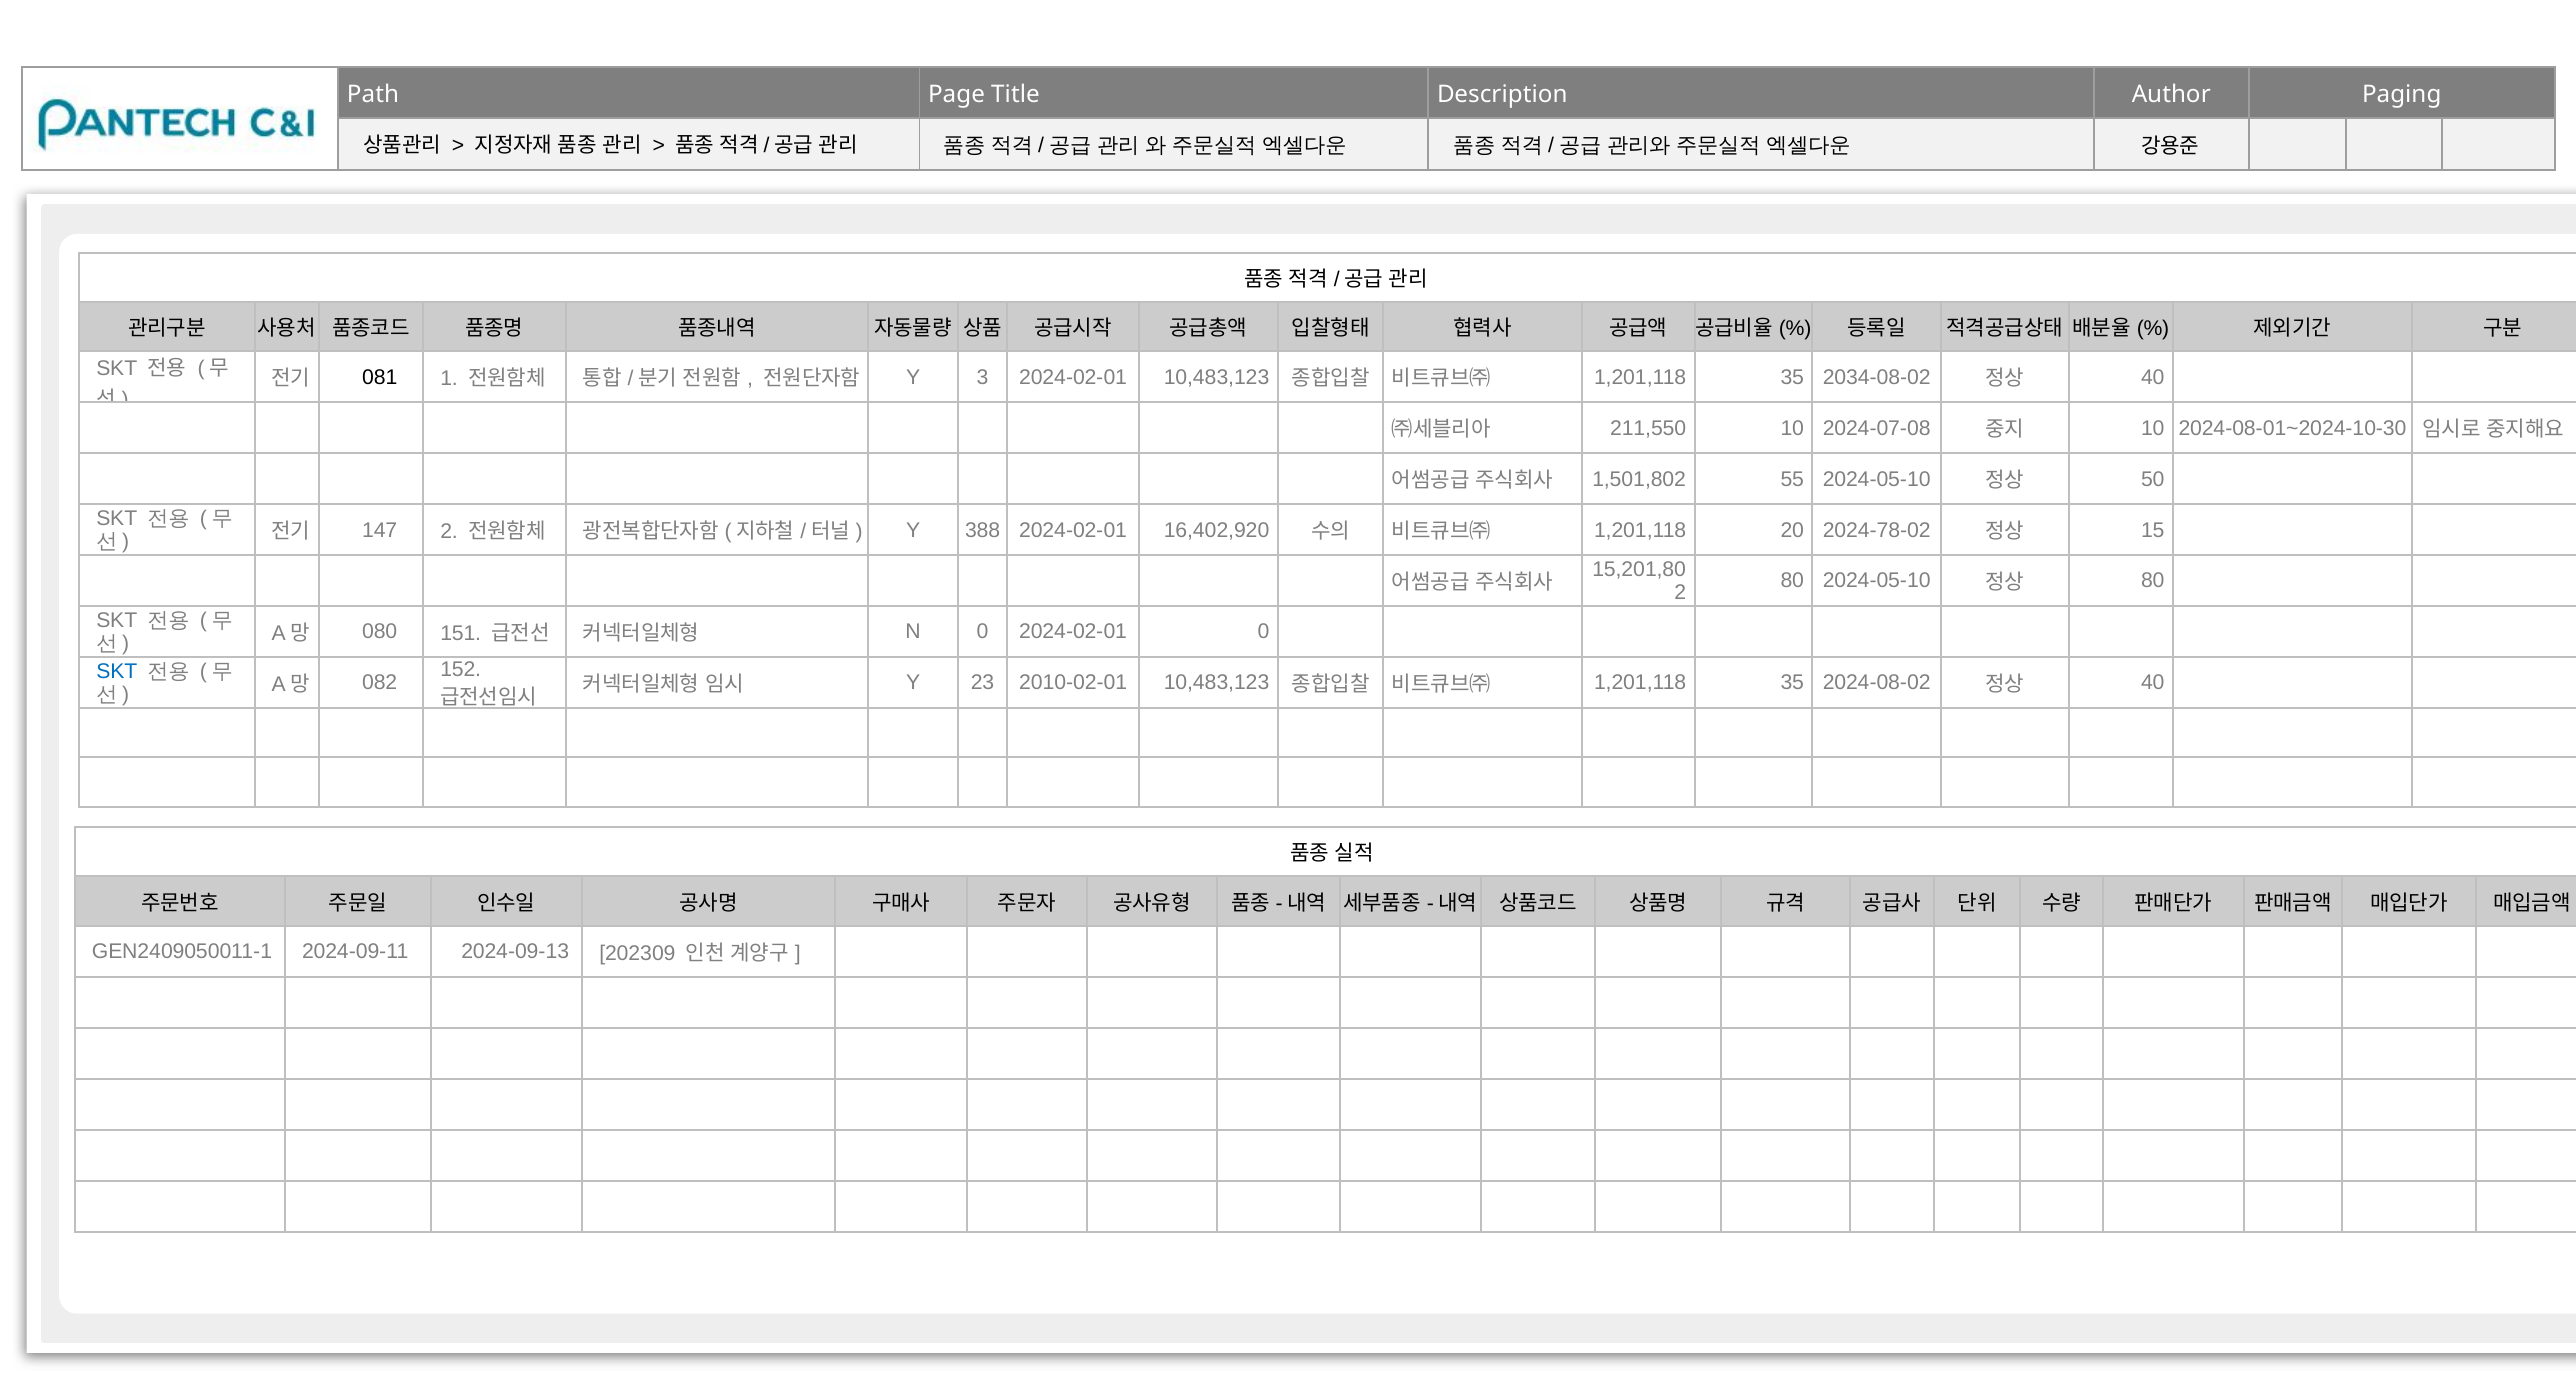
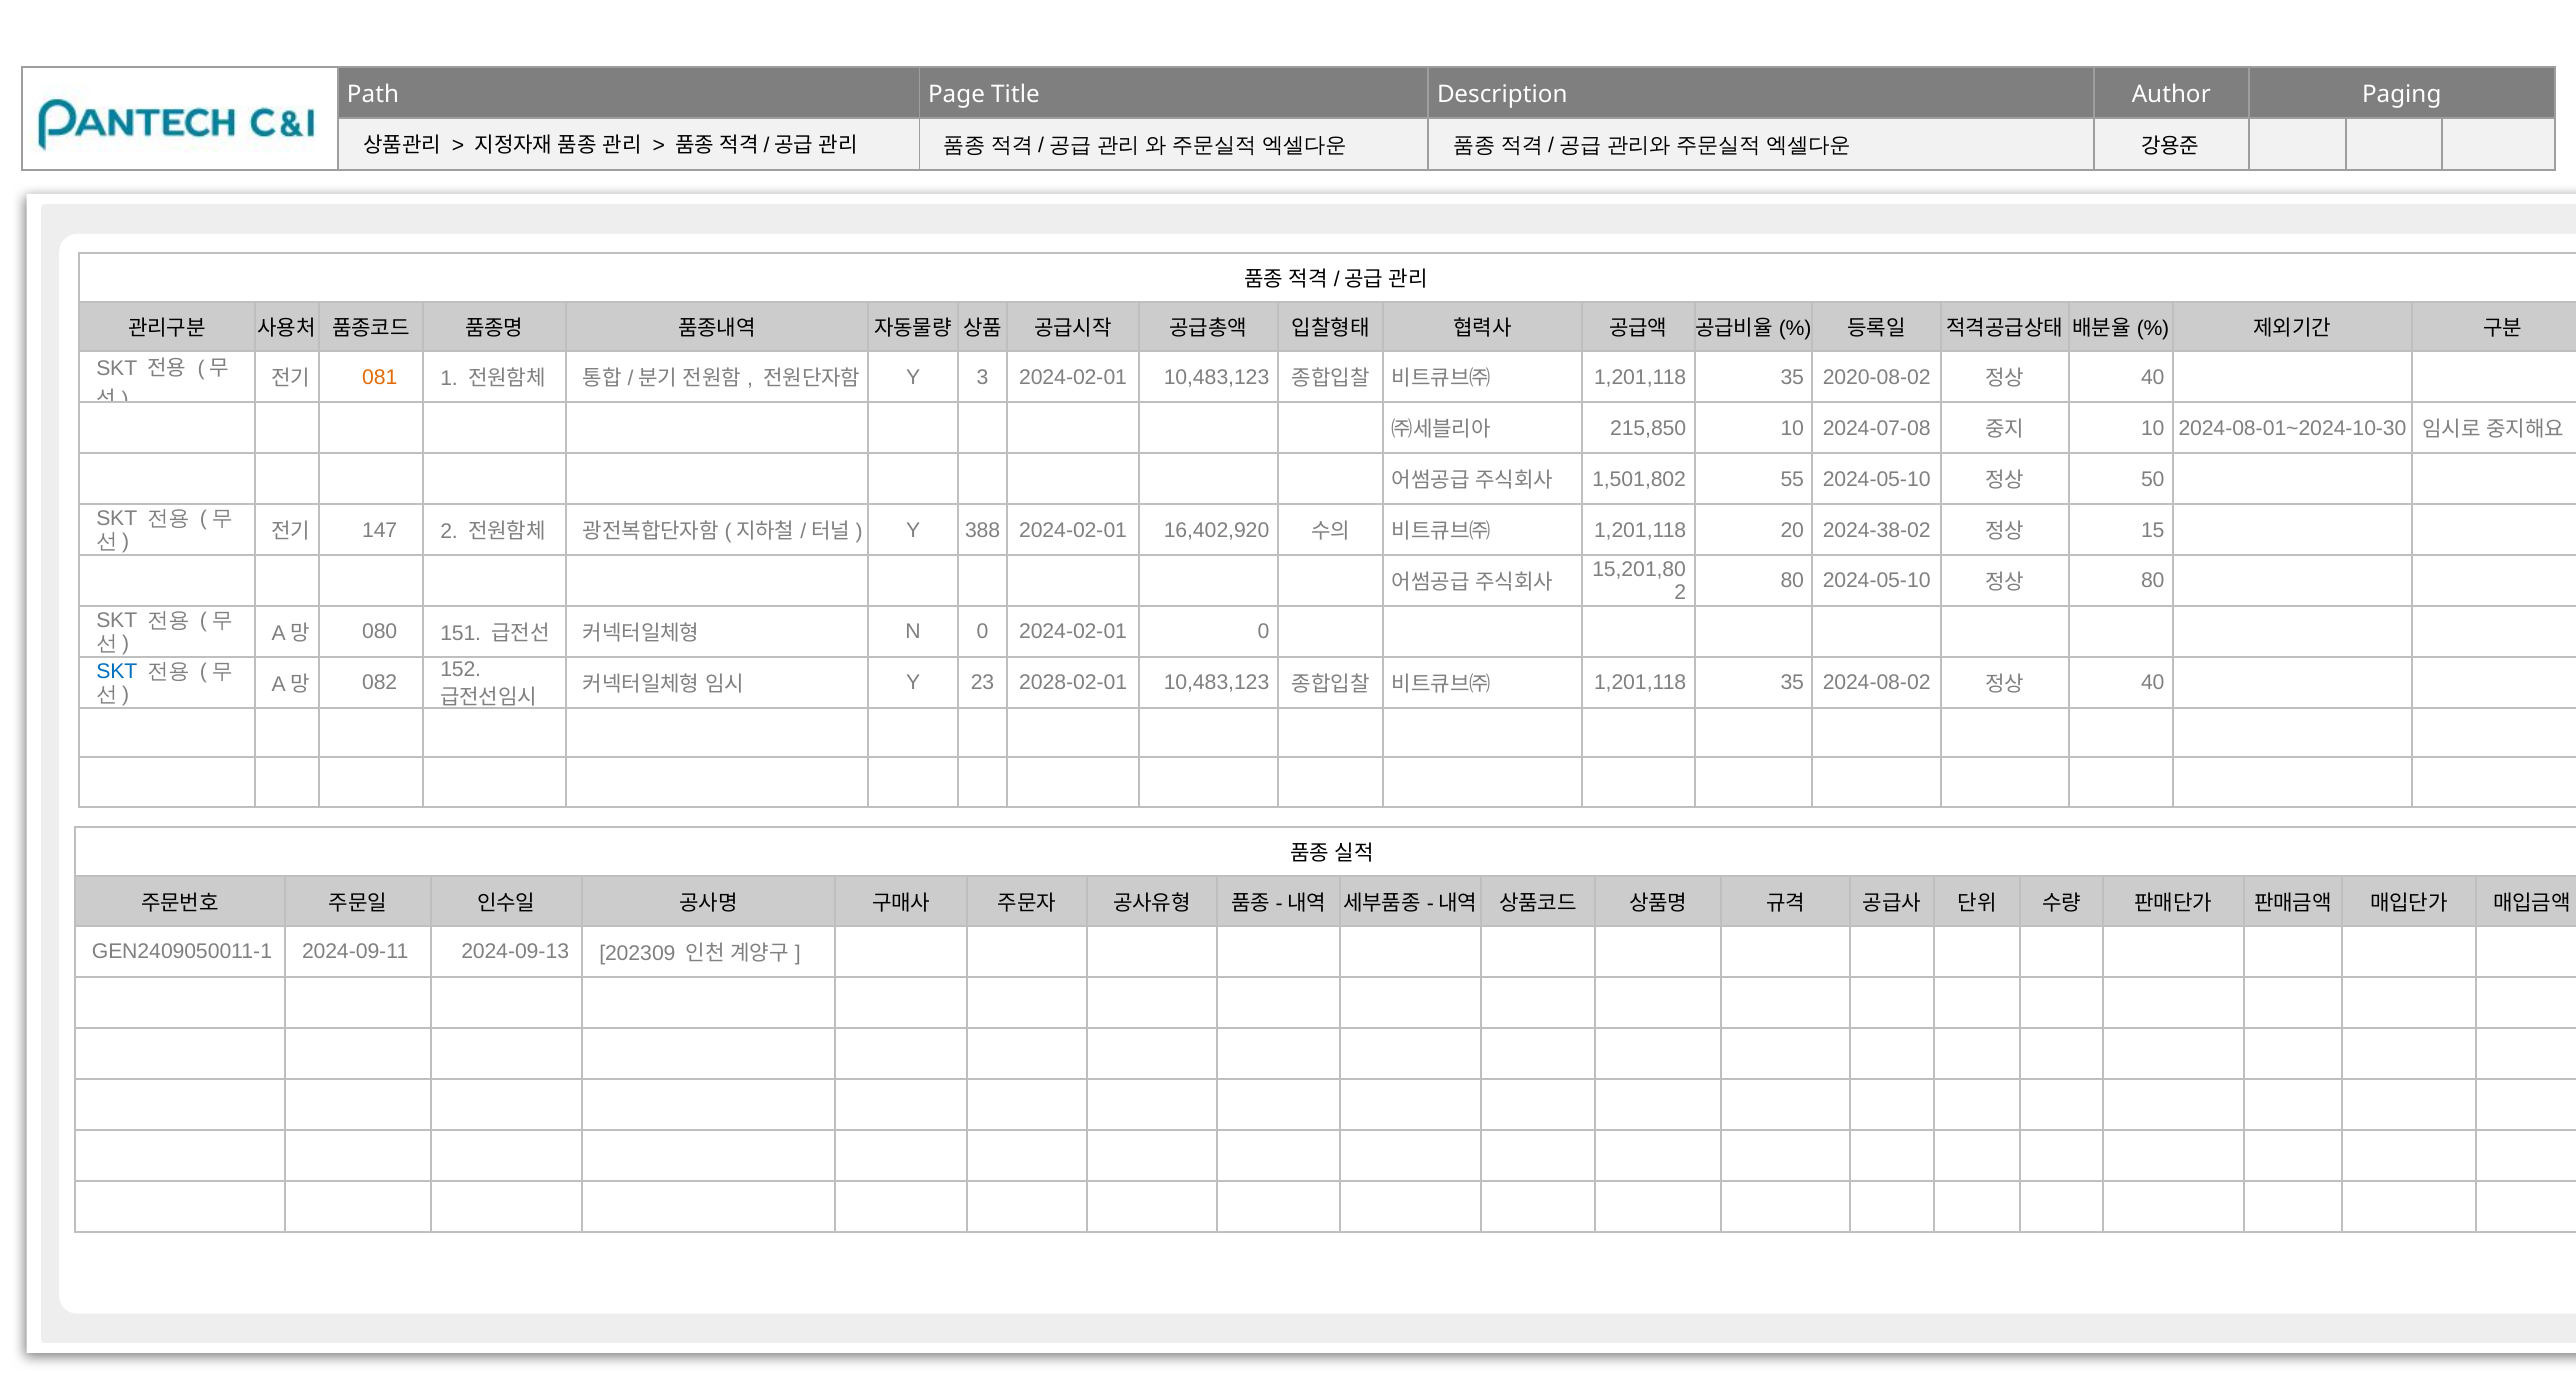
081 colour: black -> orange
2034-08-02: 2034-08-02 -> 2020-08-02
211,550: 211,550 -> 215,850
2024-78-02: 2024-78-02 -> 2024-38-02
2010-02-01: 2010-02-01 -> 2028-02-01
